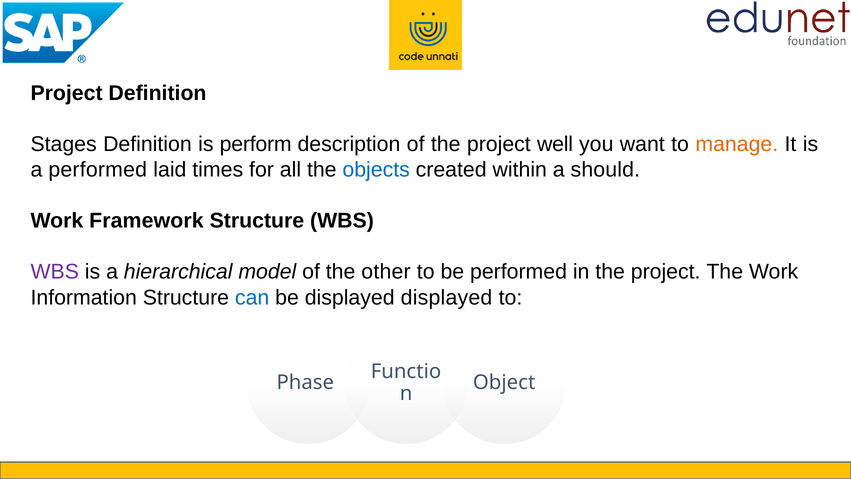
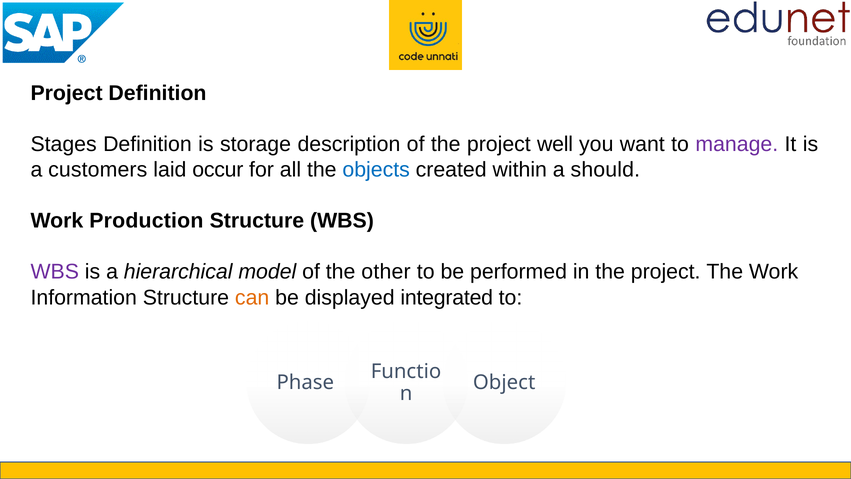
perform: perform -> storage
manage colour: orange -> purple
a performed: performed -> customers
times: times -> occur
Framework: Framework -> Production
can colour: blue -> orange
displayed displayed: displayed -> integrated
